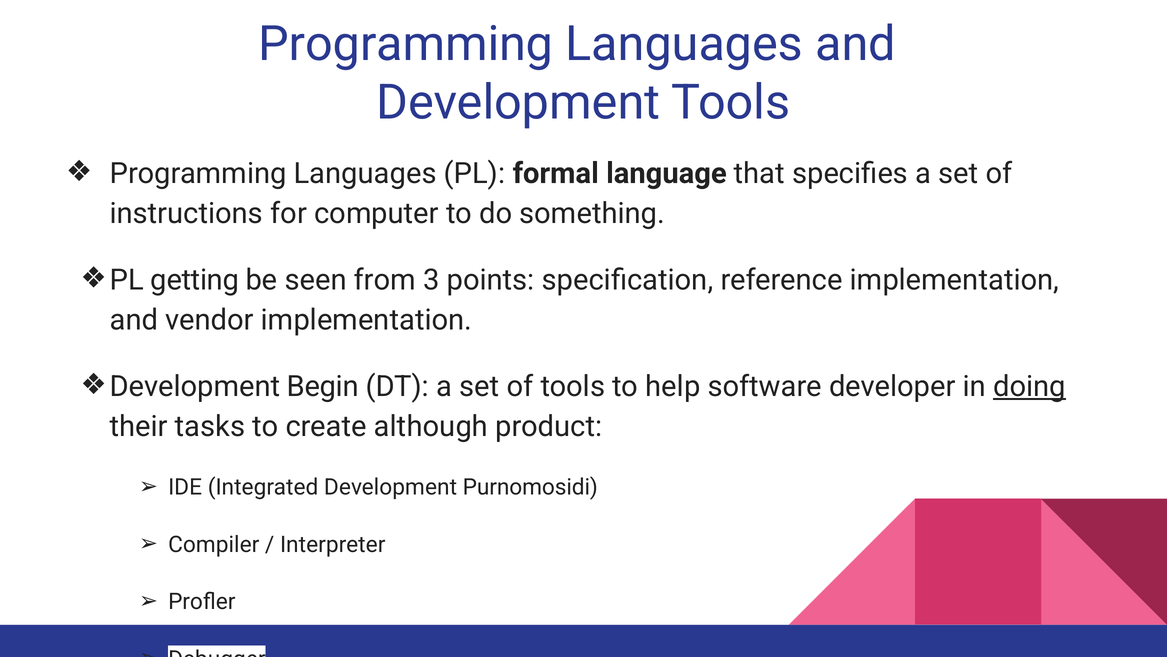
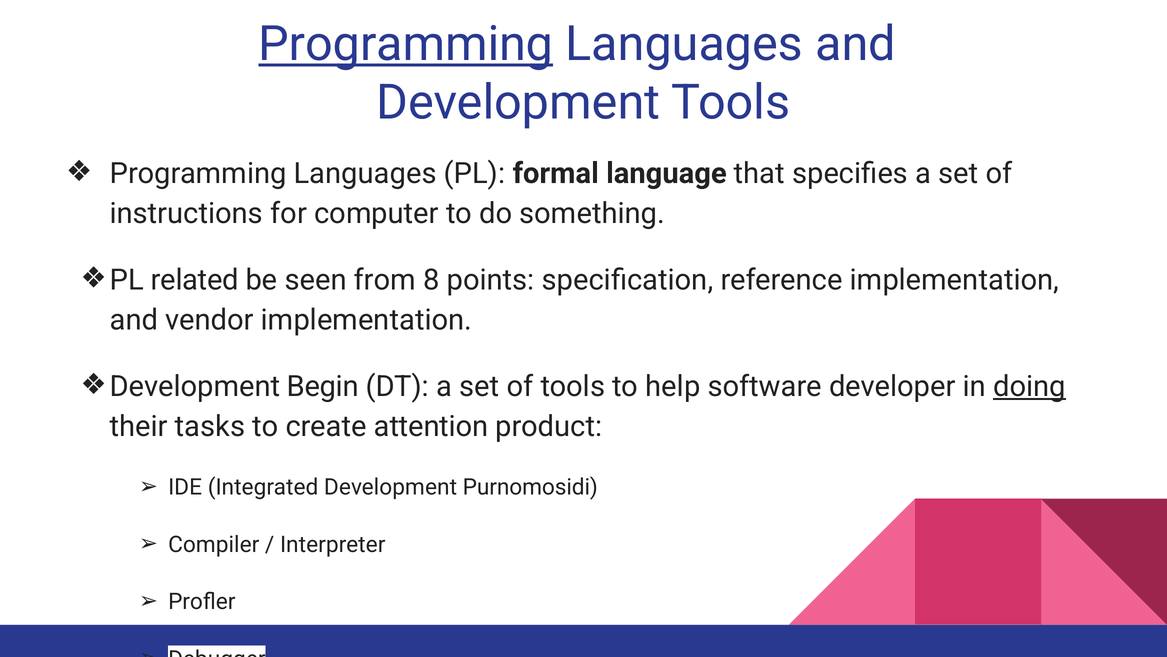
Programming at (406, 44) underline: none -> present
getting: getting -> related
3: 3 -> 8
although: although -> attention
